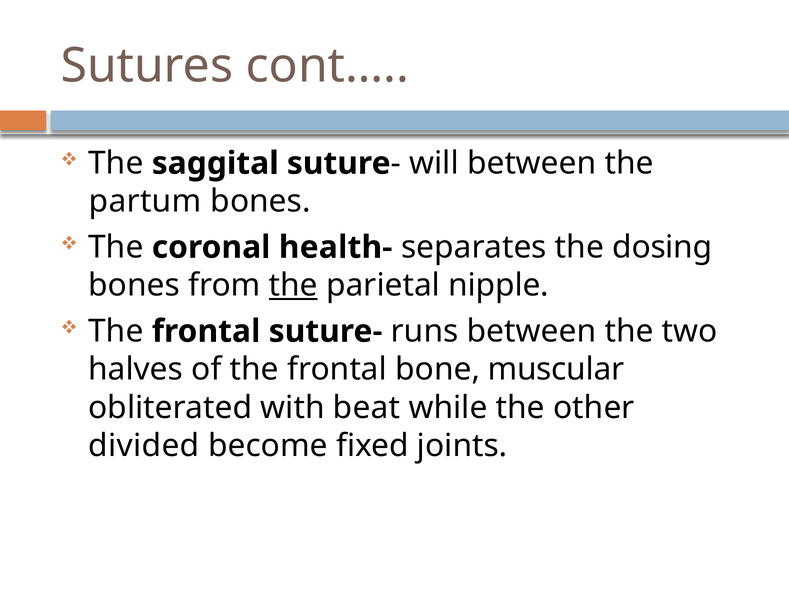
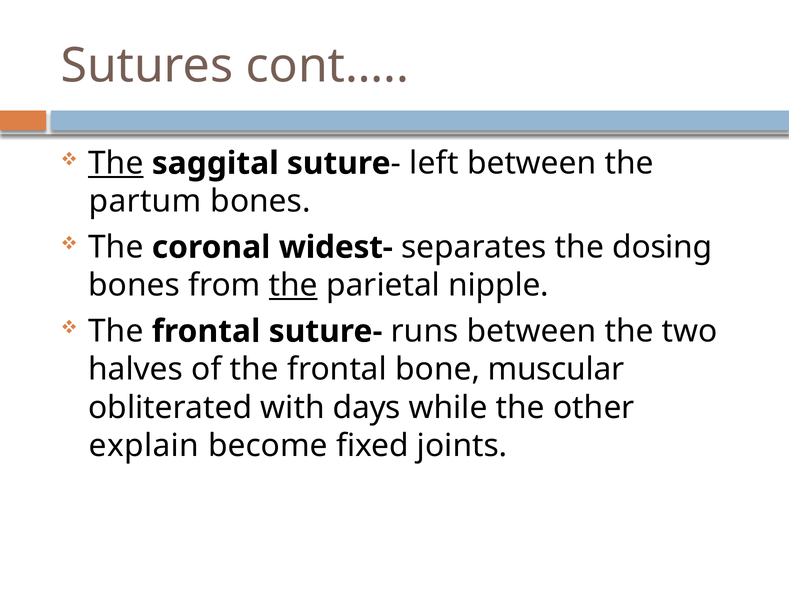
The at (116, 163) underline: none -> present
will: will -> left
health-: health- -> widest-
beat: beat -> days
divided: divided -> explain
